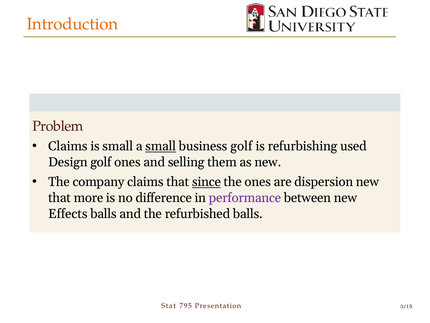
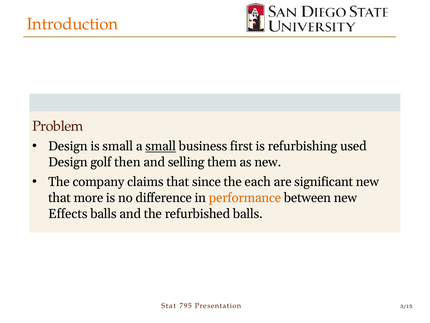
Claims at (68, 146): Claims -> Design
business golf: golf -> first
golf ones: ones -> then
since underline: present -> none
the ones: ones -> each
dispersion: dispersion -> significant
performance colour: purple -> orange
